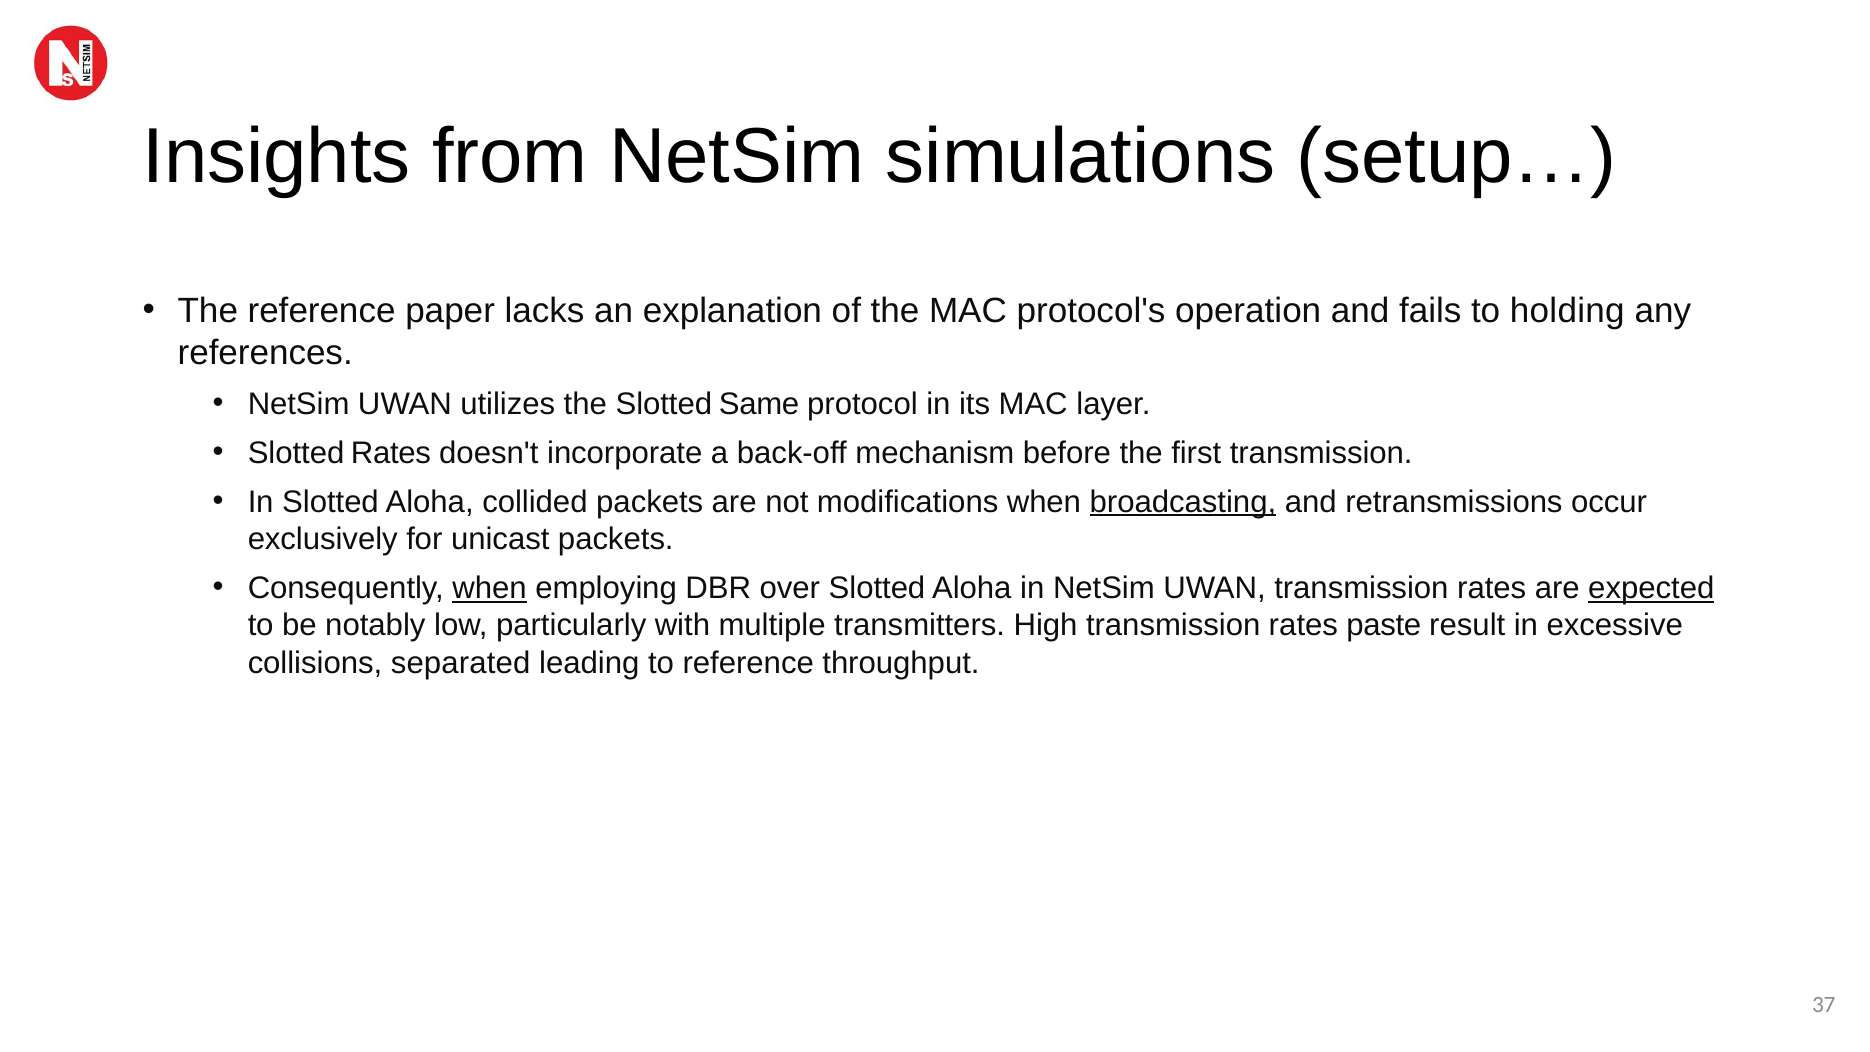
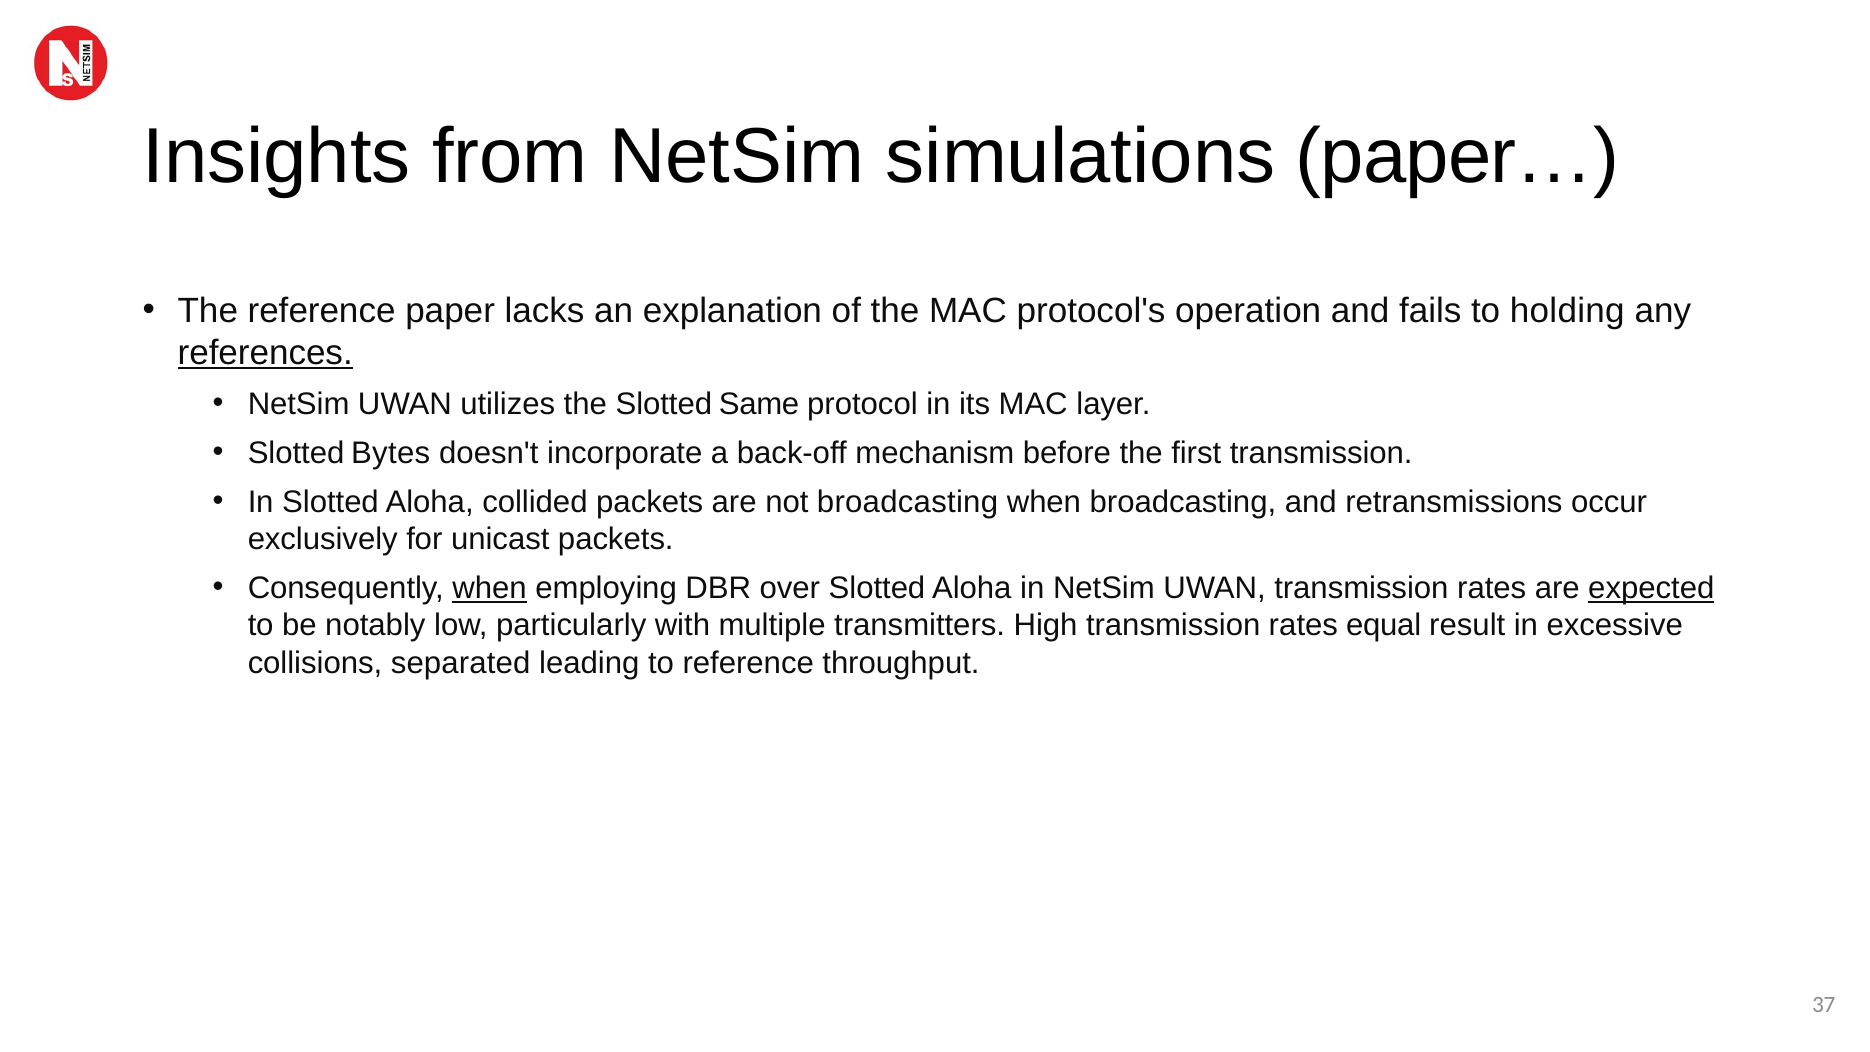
setup…: setup… -> paper…
references underline: none -> present
Slotted Rates: Rates -> Bytes
not modifications: modifications -> broadcasting
broadcasting at (1183, 502) underline: present -> none
paste: paste -> equal
